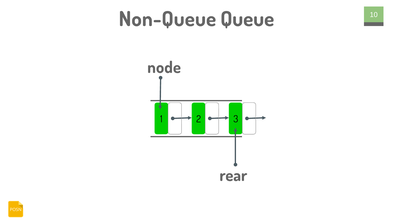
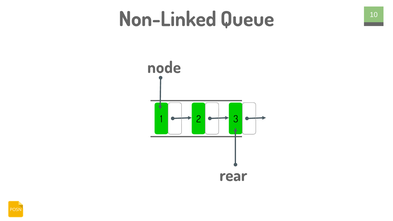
Non-Queue: Non-Queue -> Non-Linked
